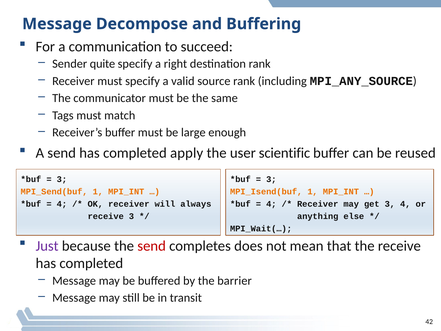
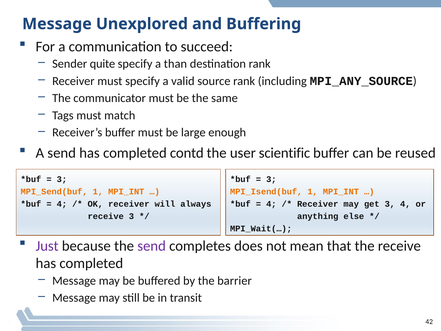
Decompose: Decompose -> Unexplored
right: right -> than
apply: apply -> contd
send at (152, 246) colour: red -> purple
